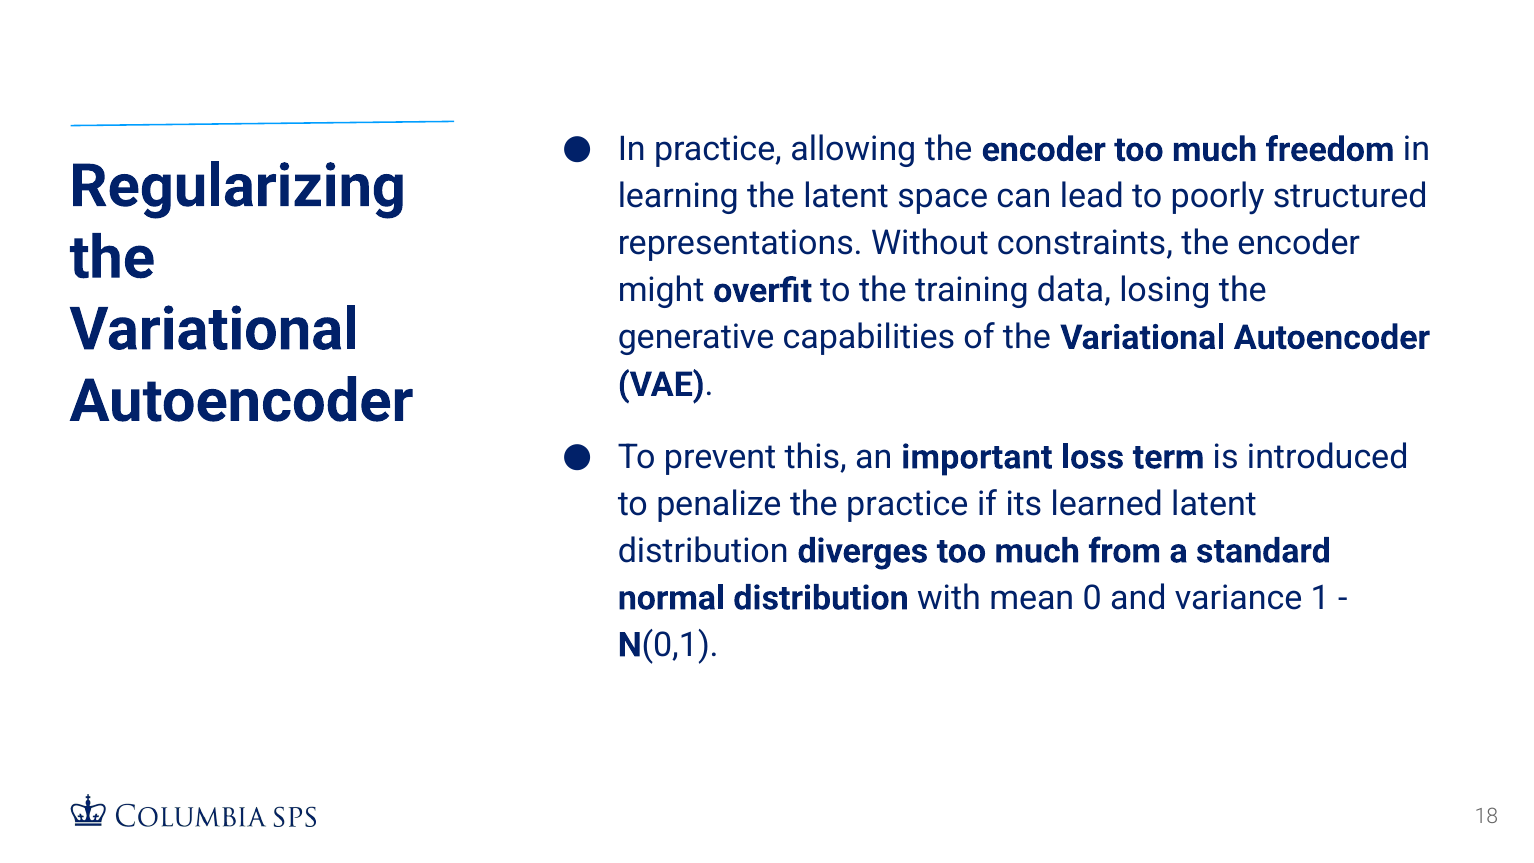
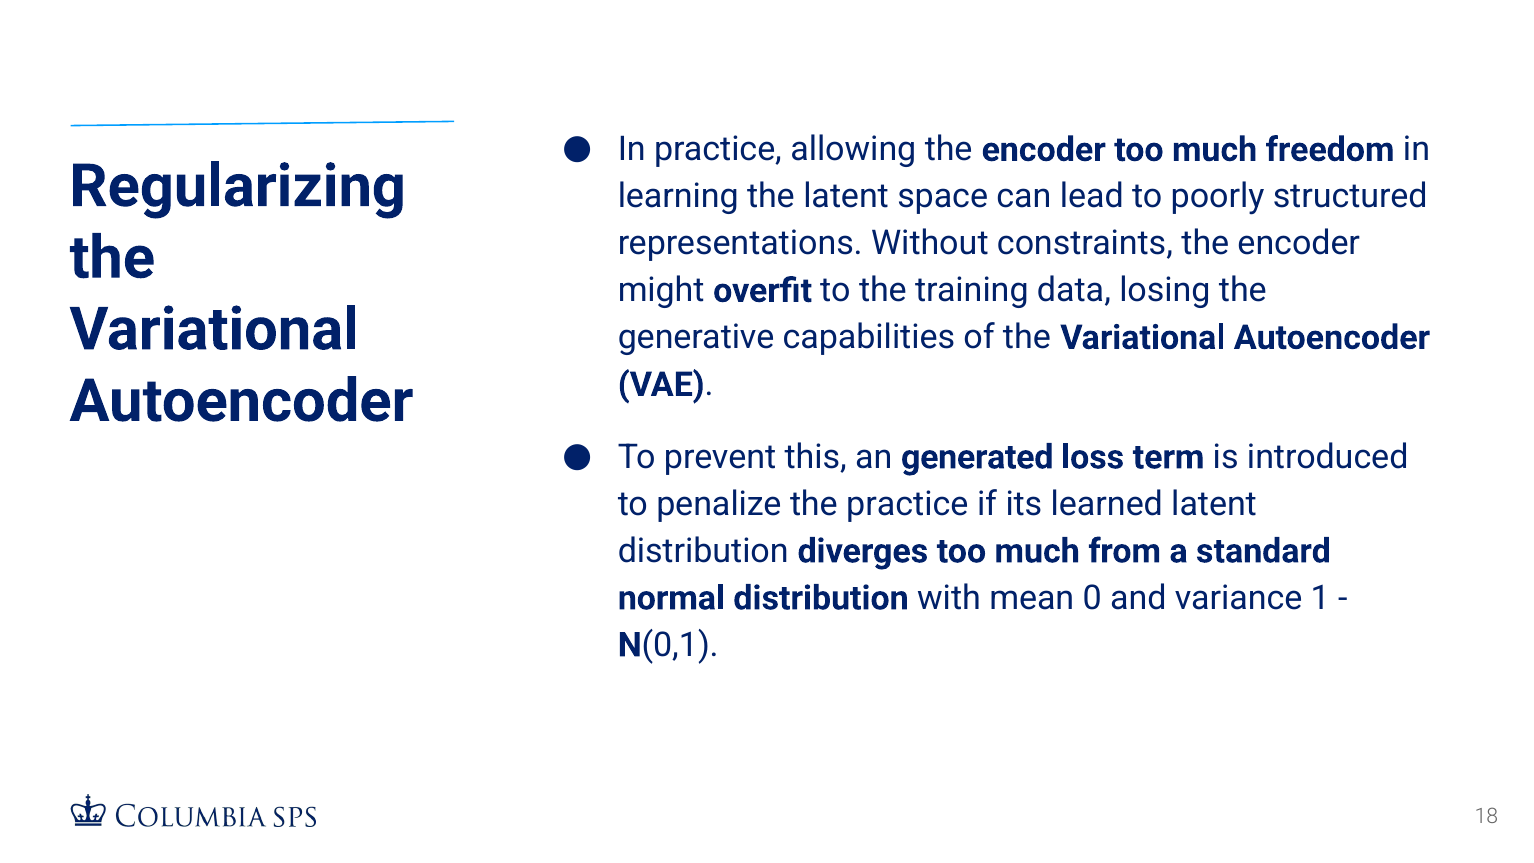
important: important -> generated
